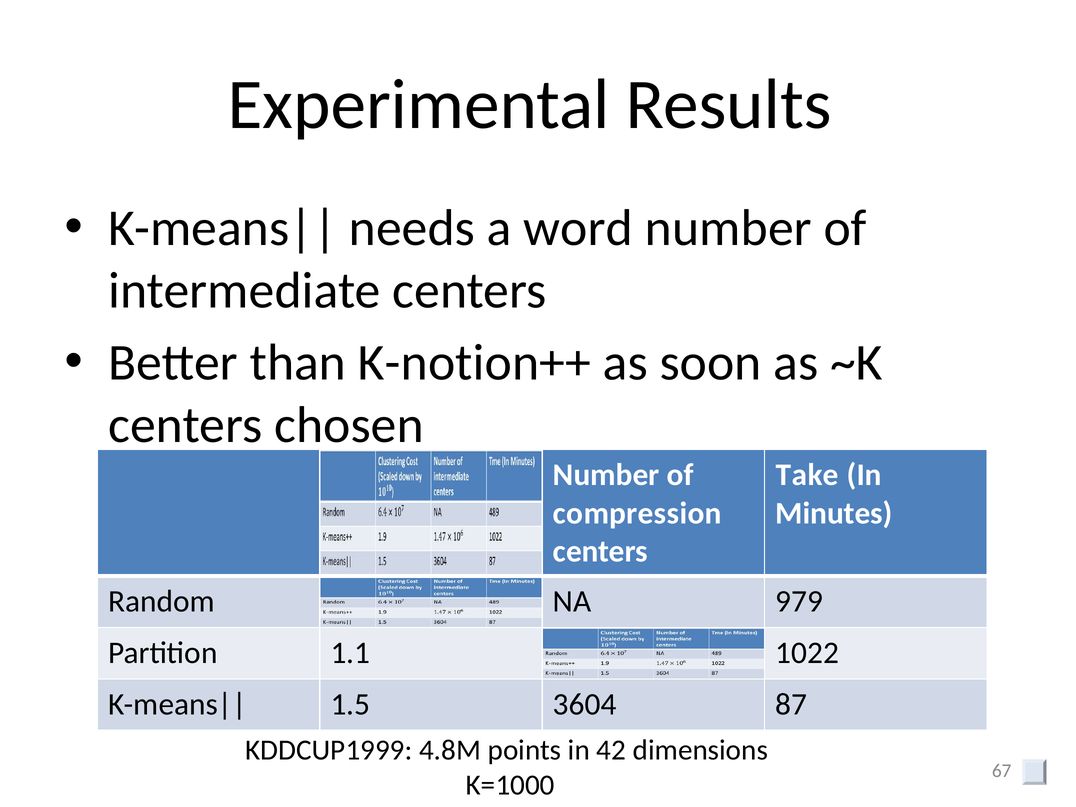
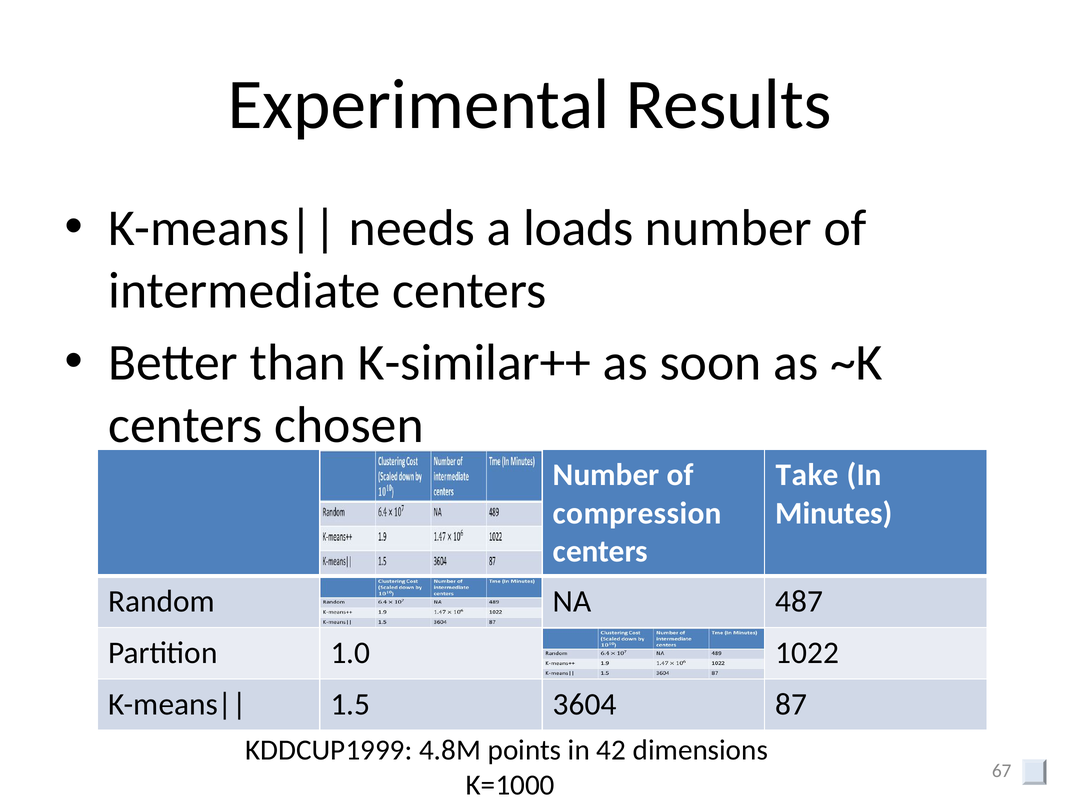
word: word -> loads
K-notion++: K-notion++ -> K-similar++
979: 979 -> 487
1.1: 1.1 -> 1.0
